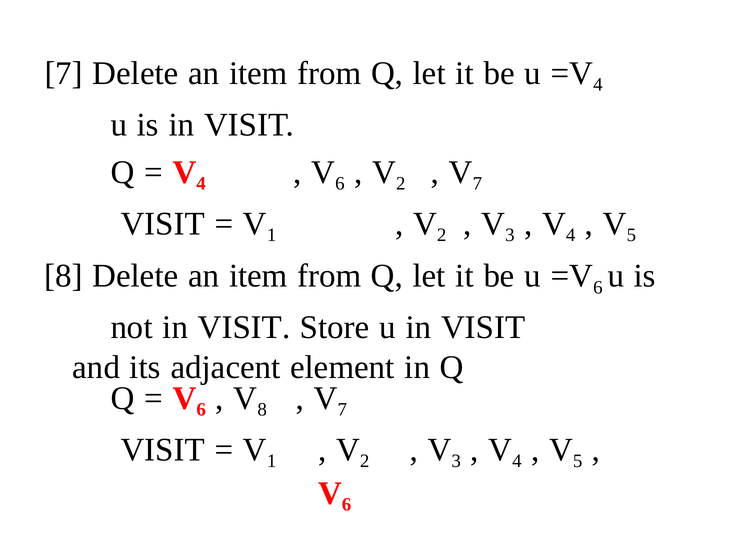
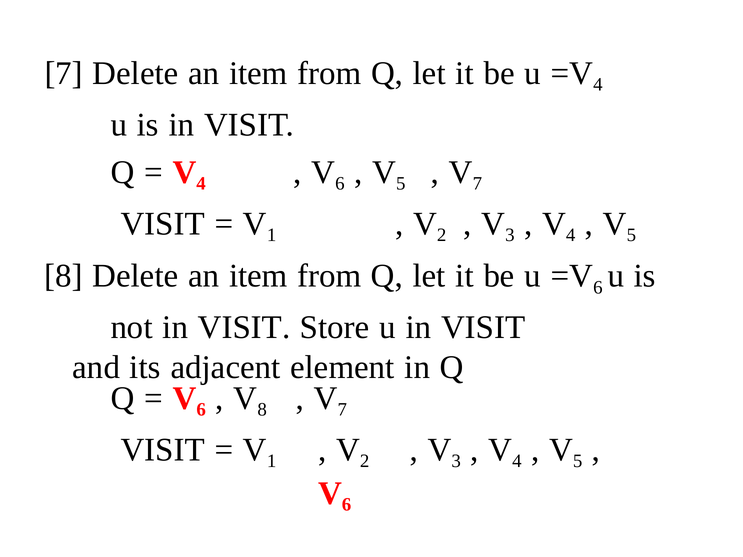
2 at (401, 184): 2 -> 5
